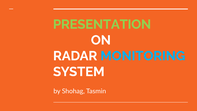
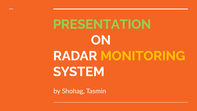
MONITORING colour: light blue -> yellow
